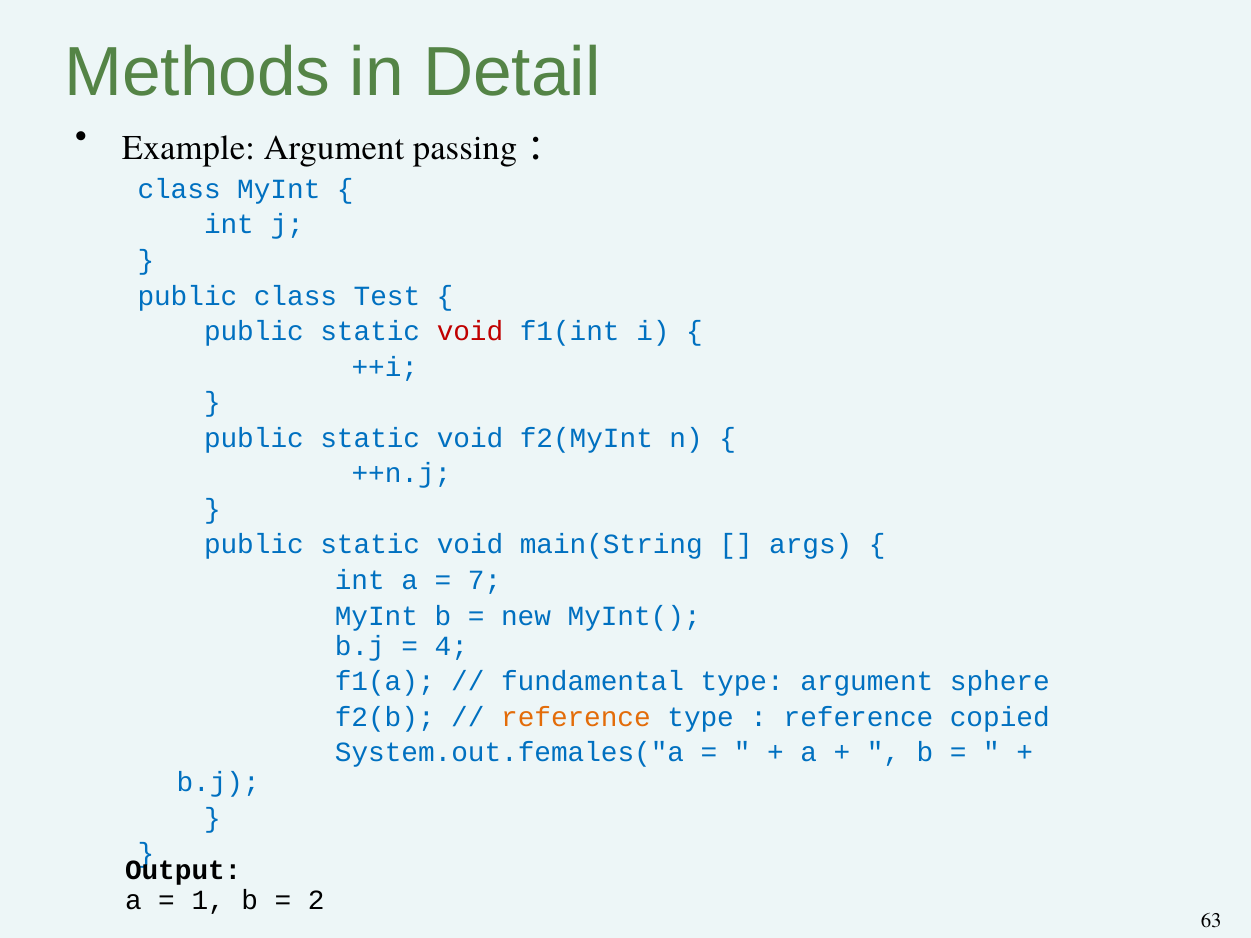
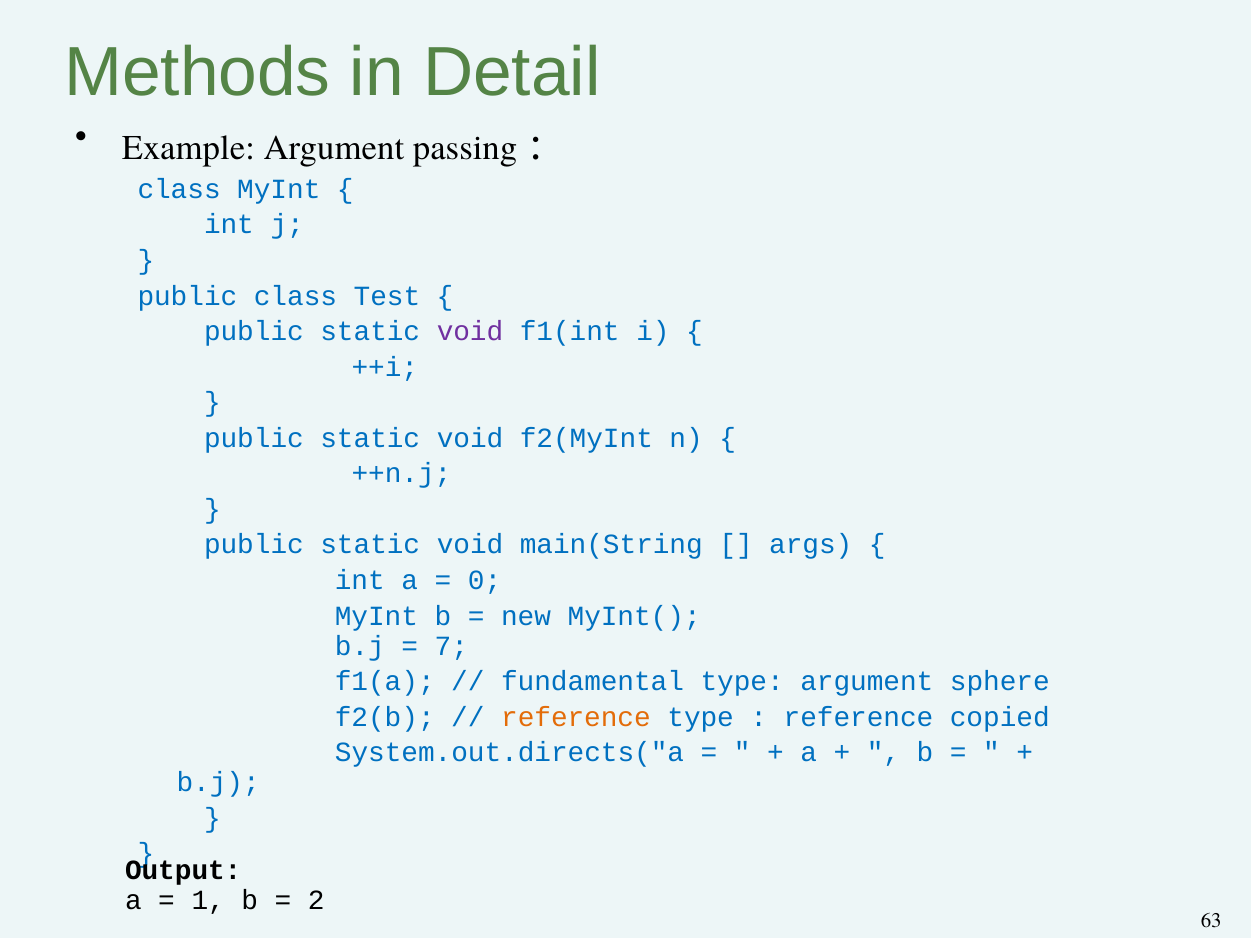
void at (470, 332) colour: red -> purple
7: 7 -> 0
4: 4 -> 7
System.out.females("a: System.out.females("a -> System.out.directs("a
